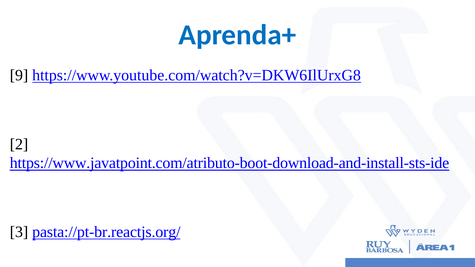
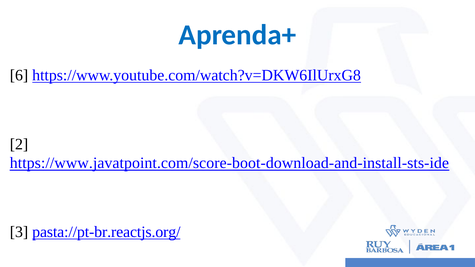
9: 9 -> 6
https://www.javatpoint.com/atributo-boot-download-and-install-sts-ide: https://www.javatpoint.com/atributo-boot-download-and-install-sts-ide -> https://www.javatpoint.com/score-boot-download-and-install-sts-ide
